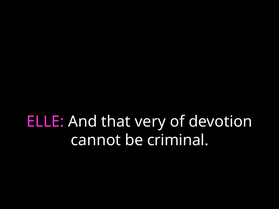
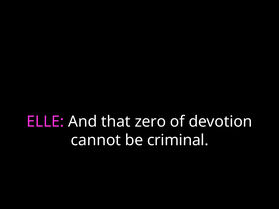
very: very -> zero
